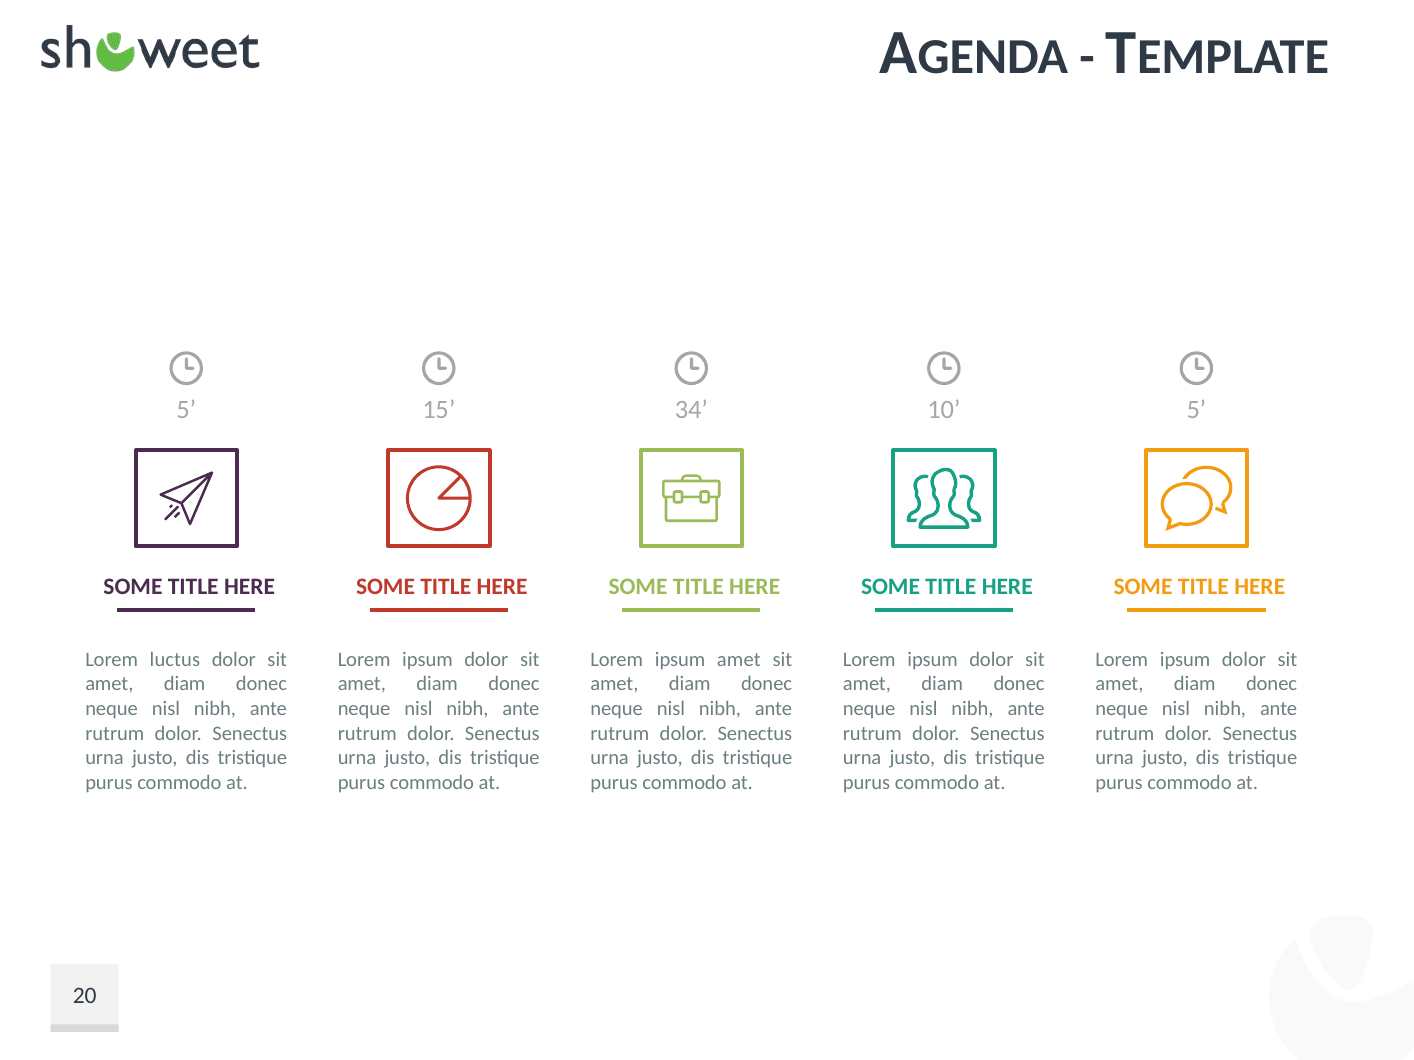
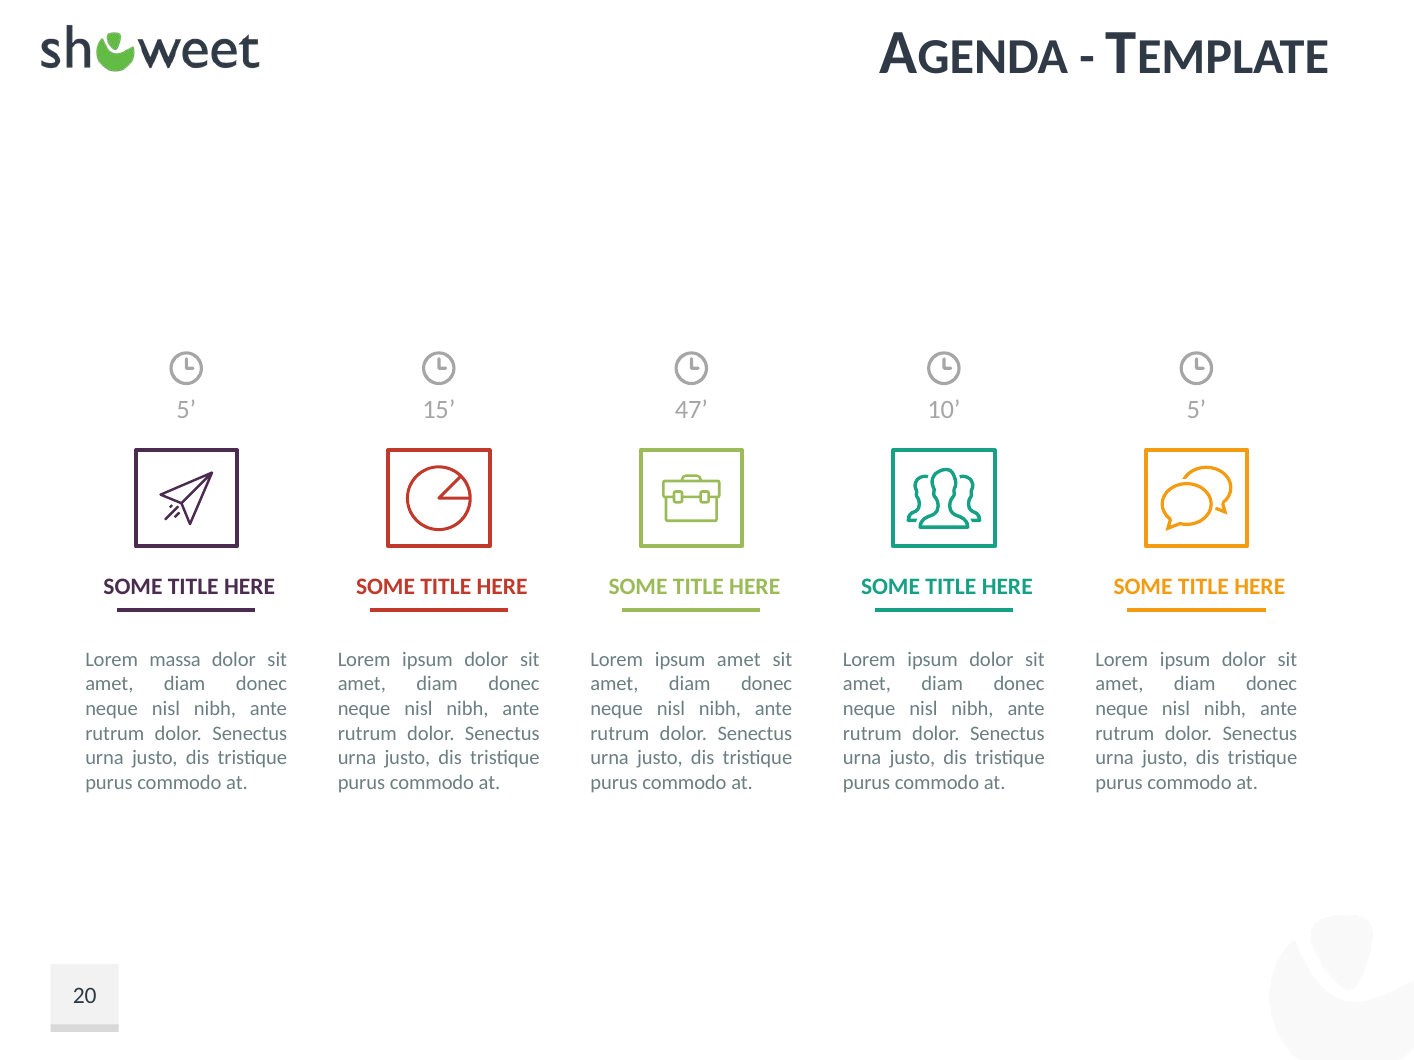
34: 34 -> 47
luctus: luctus -> massa
